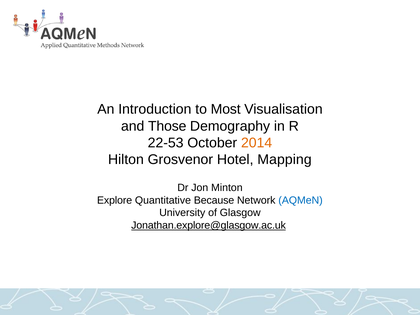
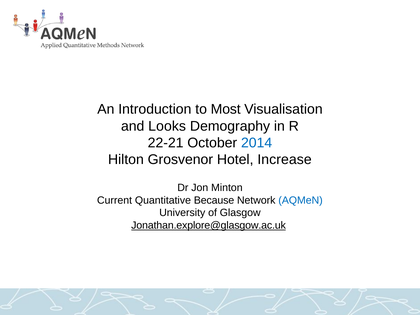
Those: Those -> Looks
22-53: 22-53 -> 22-21
2014 colour: orange -> blue
Mapping: Mapping -> Increase
Explore: Explore -> Current
